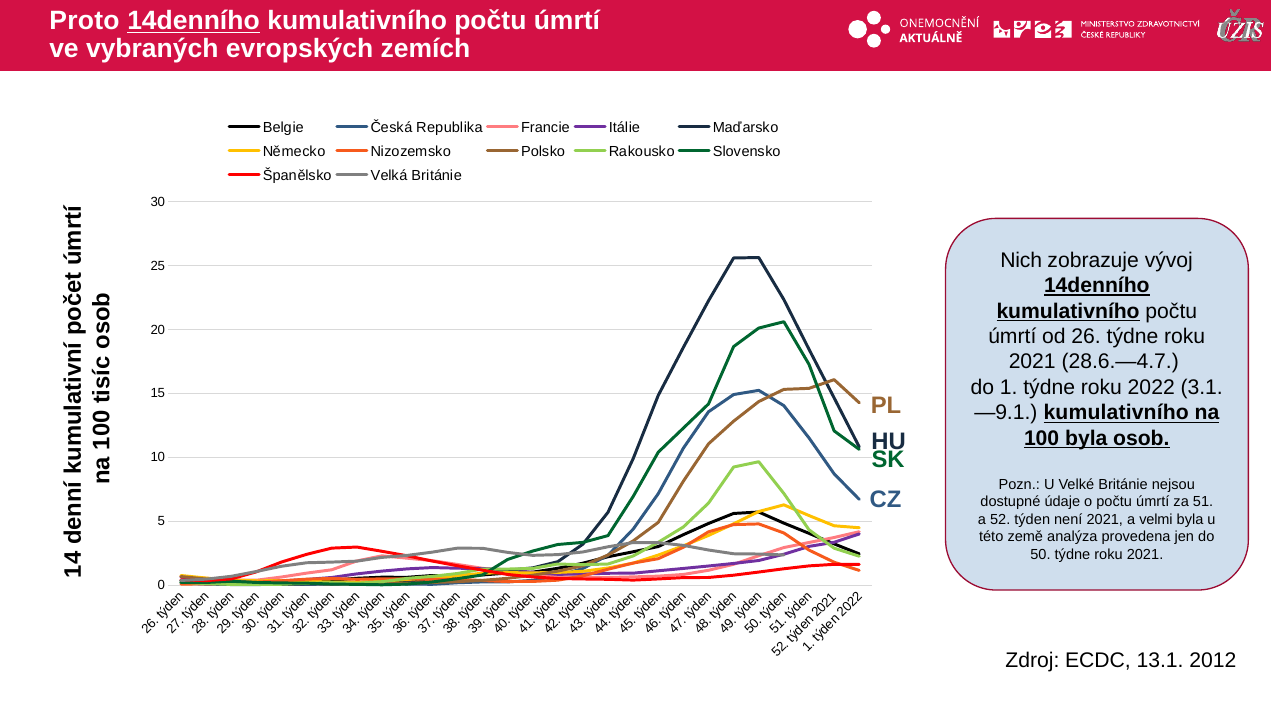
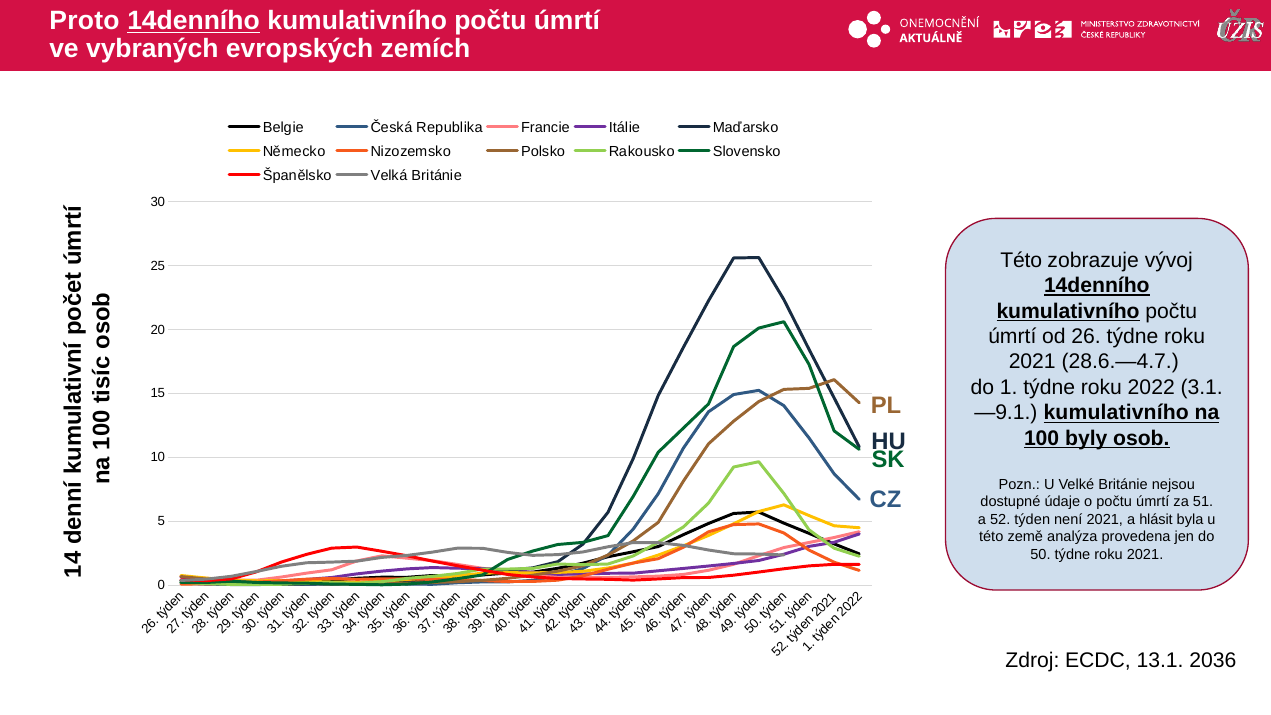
Nich at (1021, 260): Nich -> Této
100 byla: byla -> byly
velmi: velmi -> hlásit
2012: 2012 -> 2036
